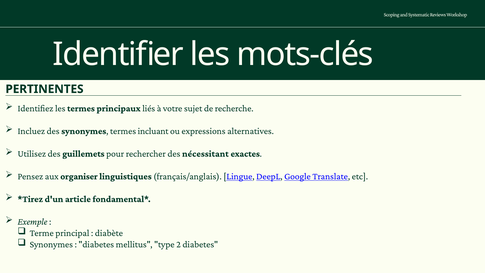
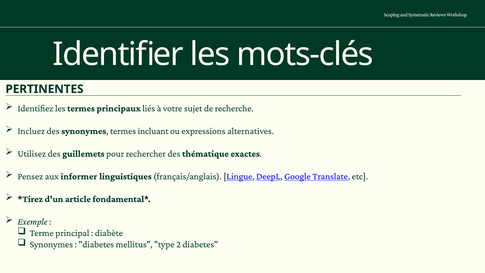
nécessitant: nécessitant -> thématique
organiser: organiser -> informer
